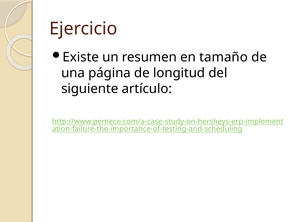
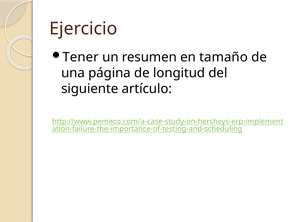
Existe: Existe -> Tener
